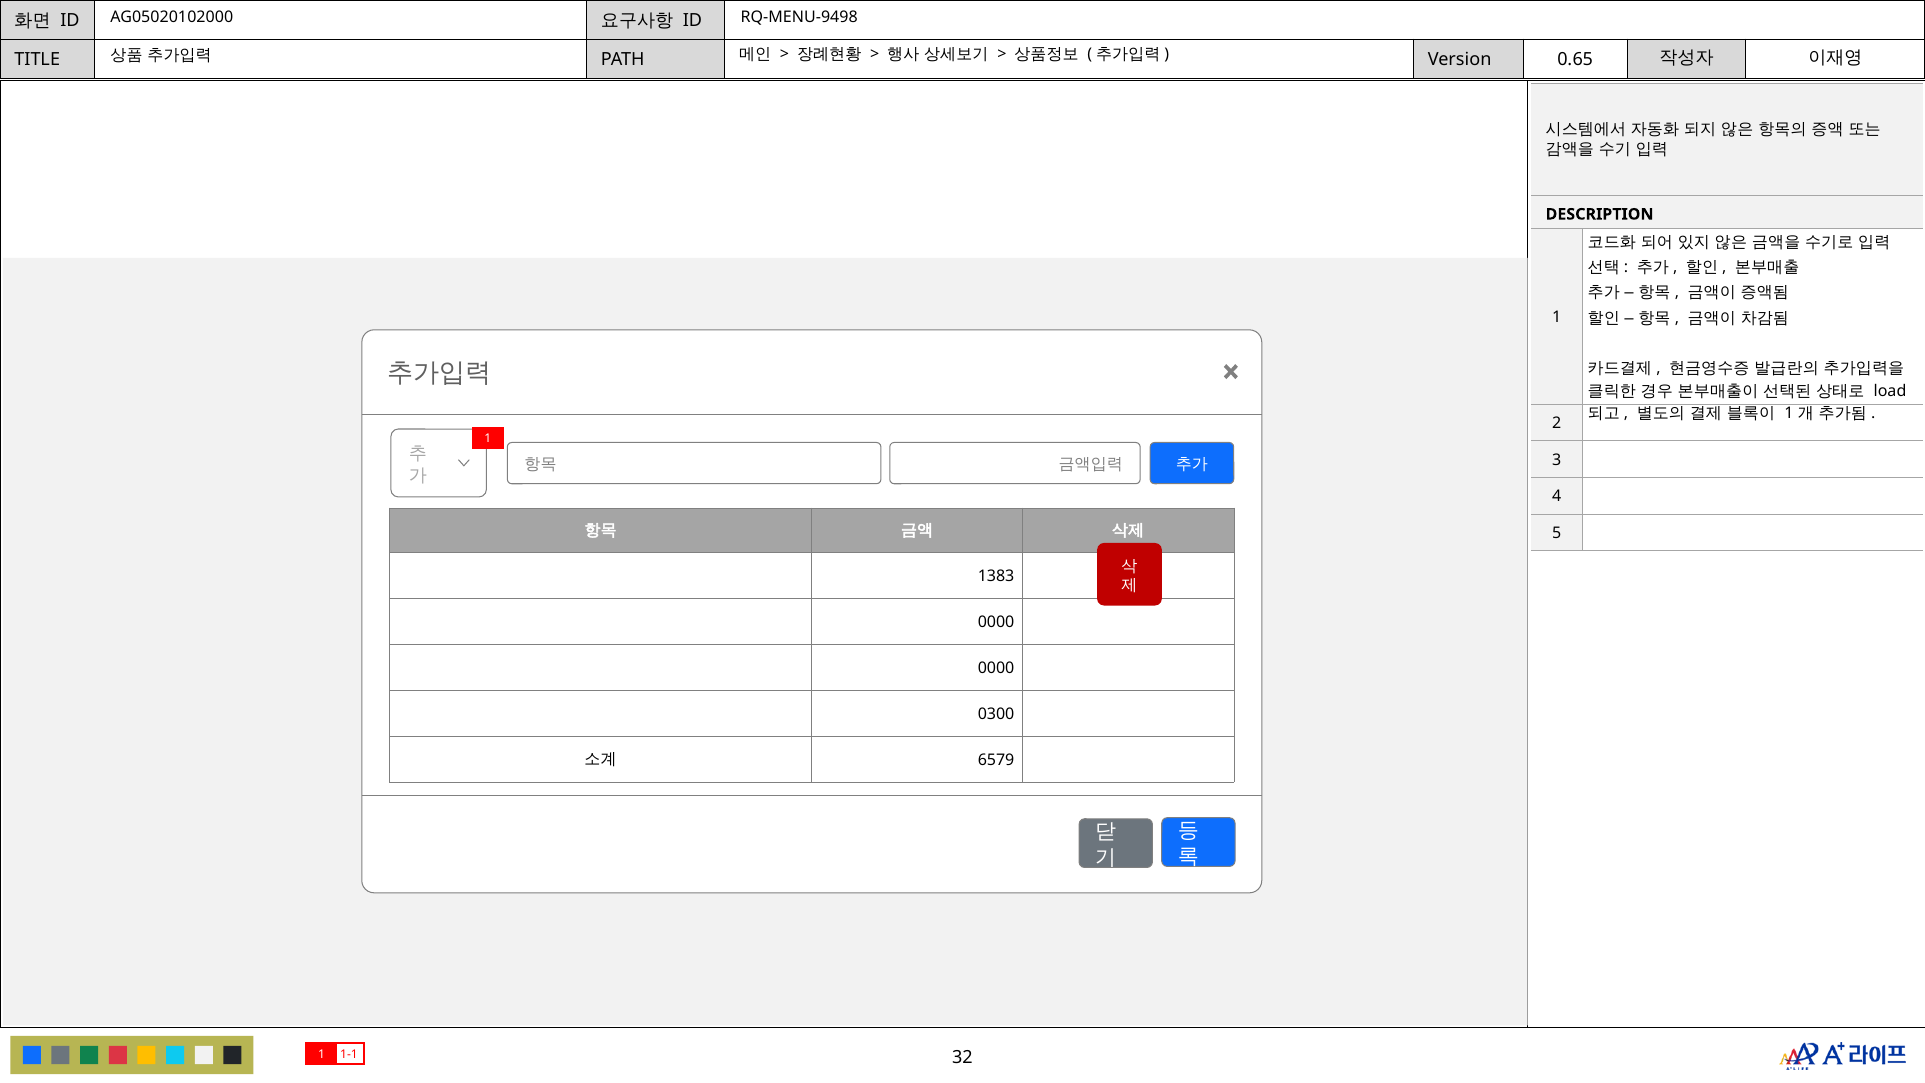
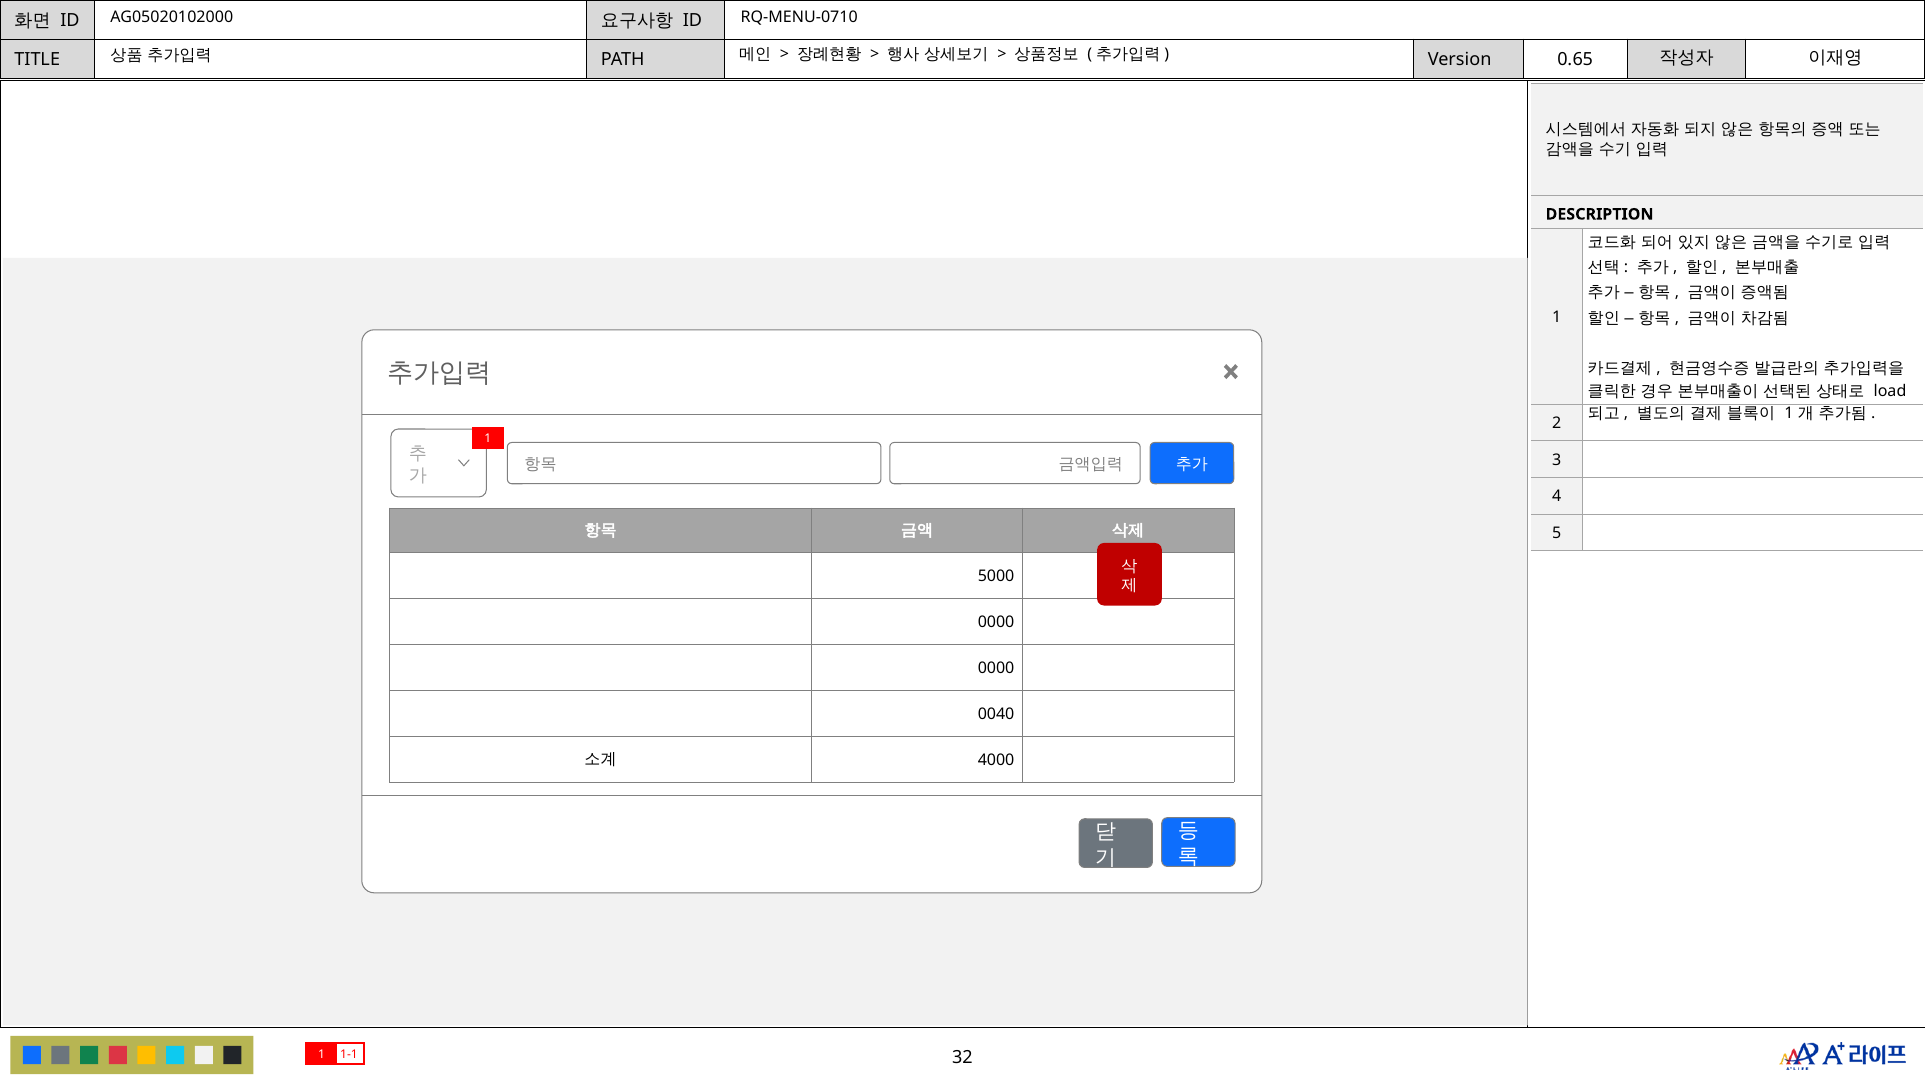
RQ-MENU-9498: RQ-MENU-9498 -> RQ-MENU-0710
1383: 1383 -> 5000
0300: 0300 -> 0040
6579: 6579 -> 4000
